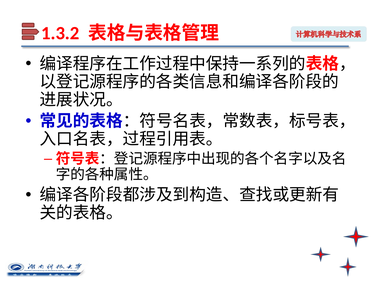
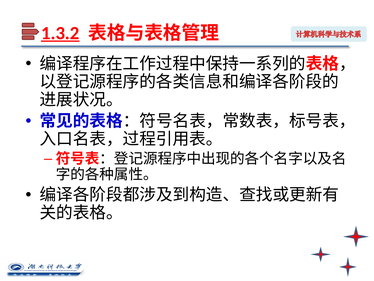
1.3.2 underline: none -> present
